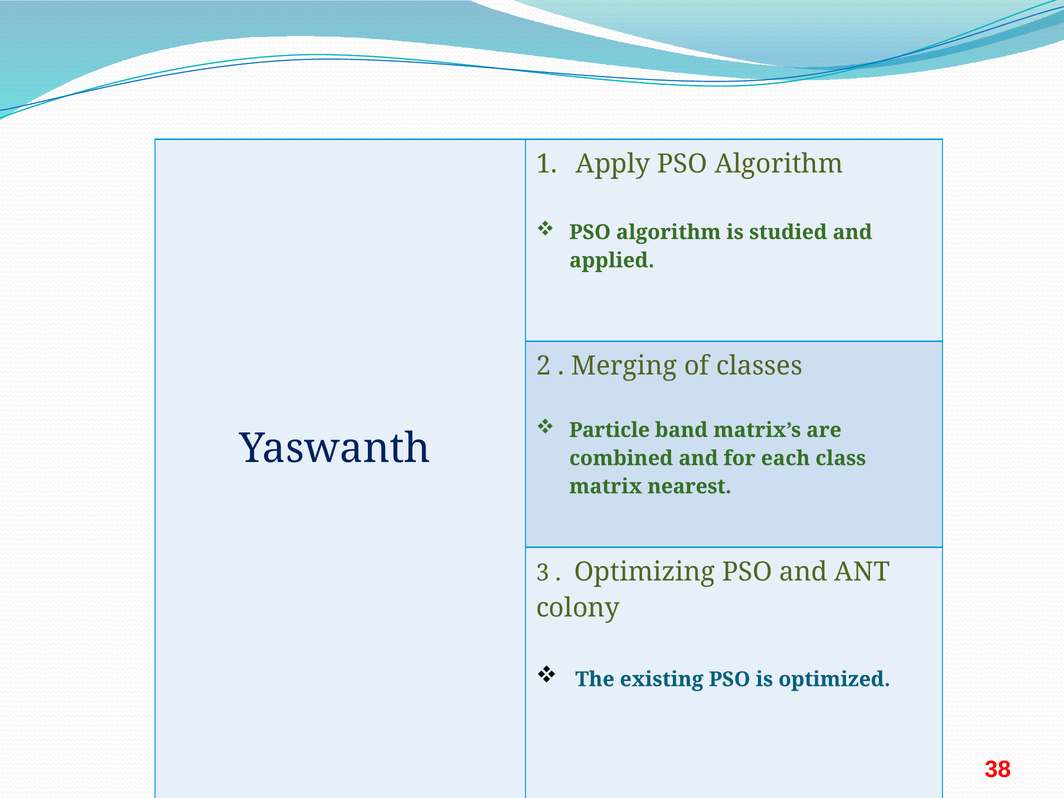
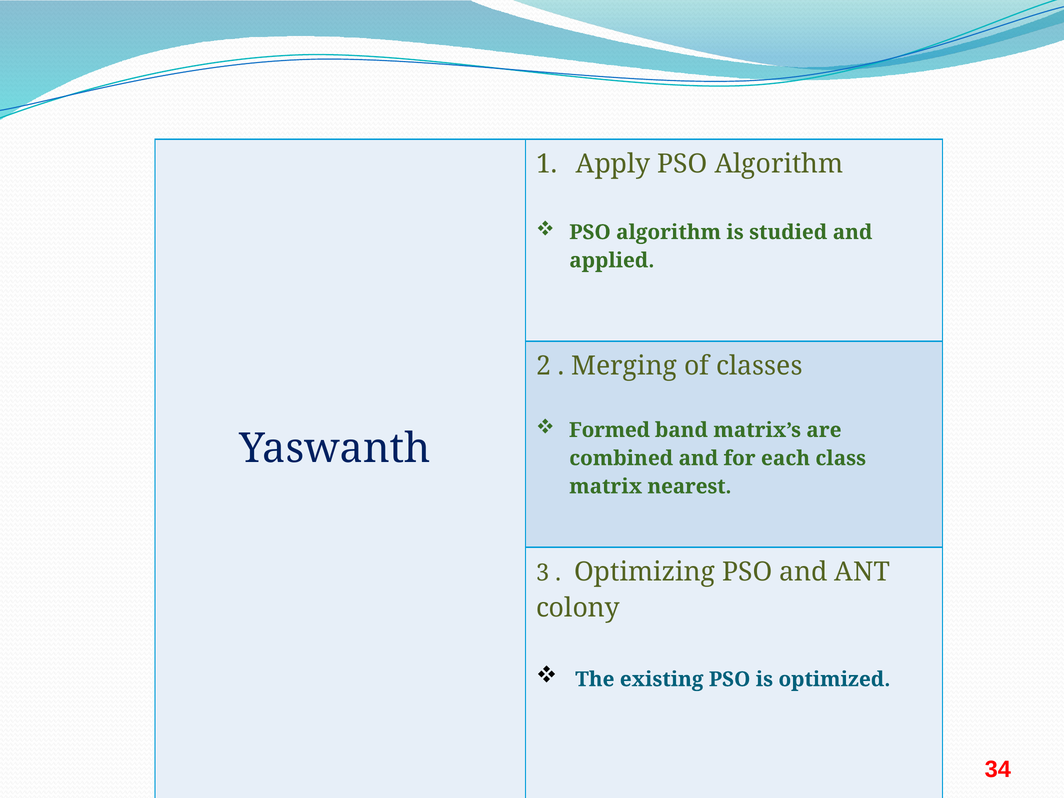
Particle: Particle -> Formed
38: 38 -> 34
